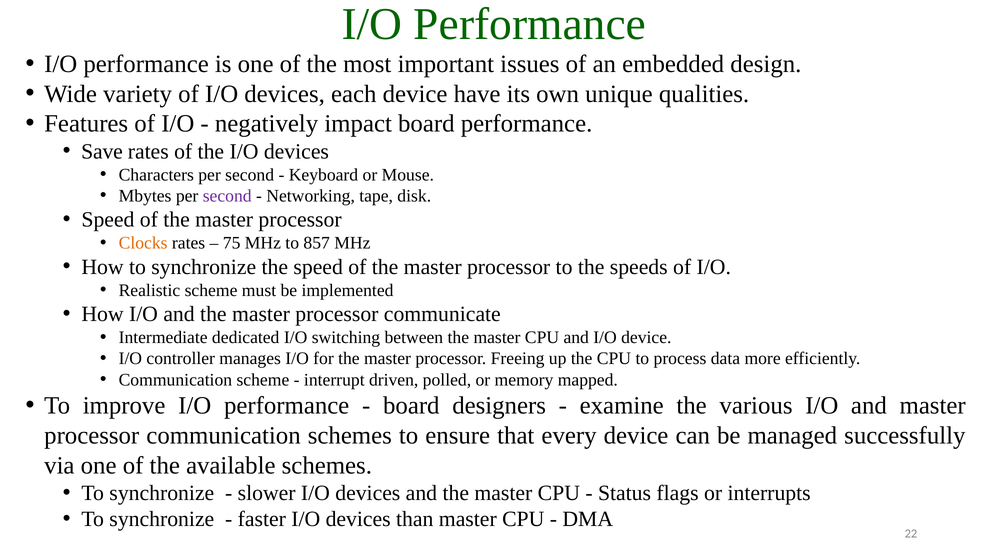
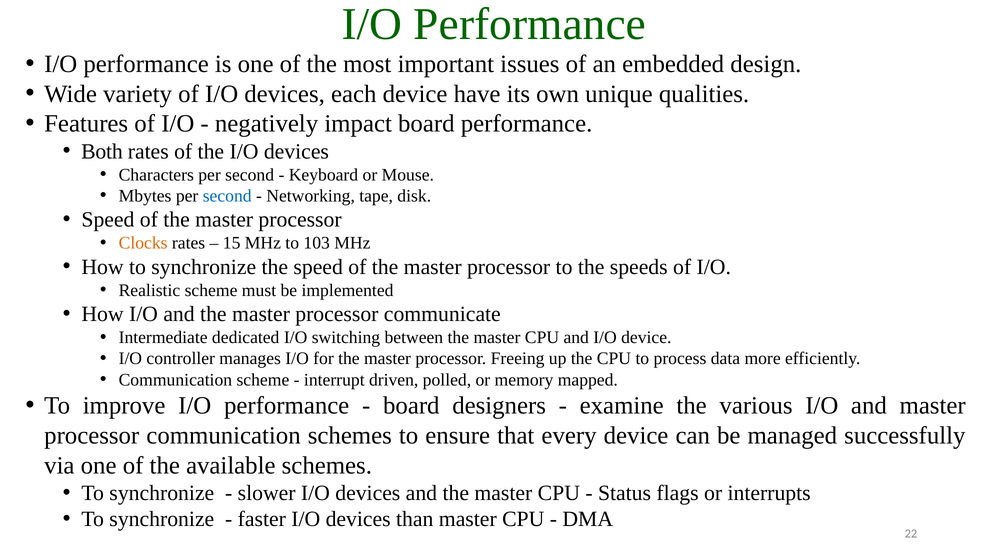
Save: Save -> Both
second at (227, 196) colour: purple -> blue
75: 75 -> 15
857: 857 -> 103
